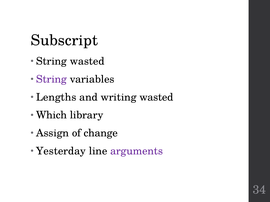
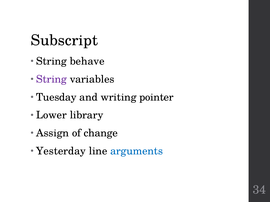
String wasted: wasted -> behave
Lengths: Lengths -> Tuesday
writing wasted: wasted -> pointer
Which: Which -> Lower
arguments colour: purple -> blue
